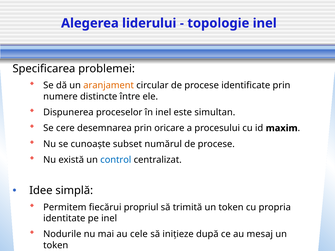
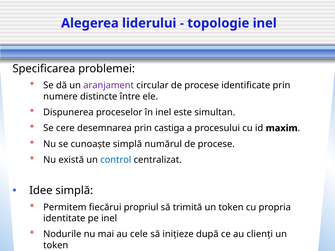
aranjament colour: orange -> purple
oricare: oricare -> castiga
cunoaște subset: subset -> simplă
mesaj: mesaj -> clienți
